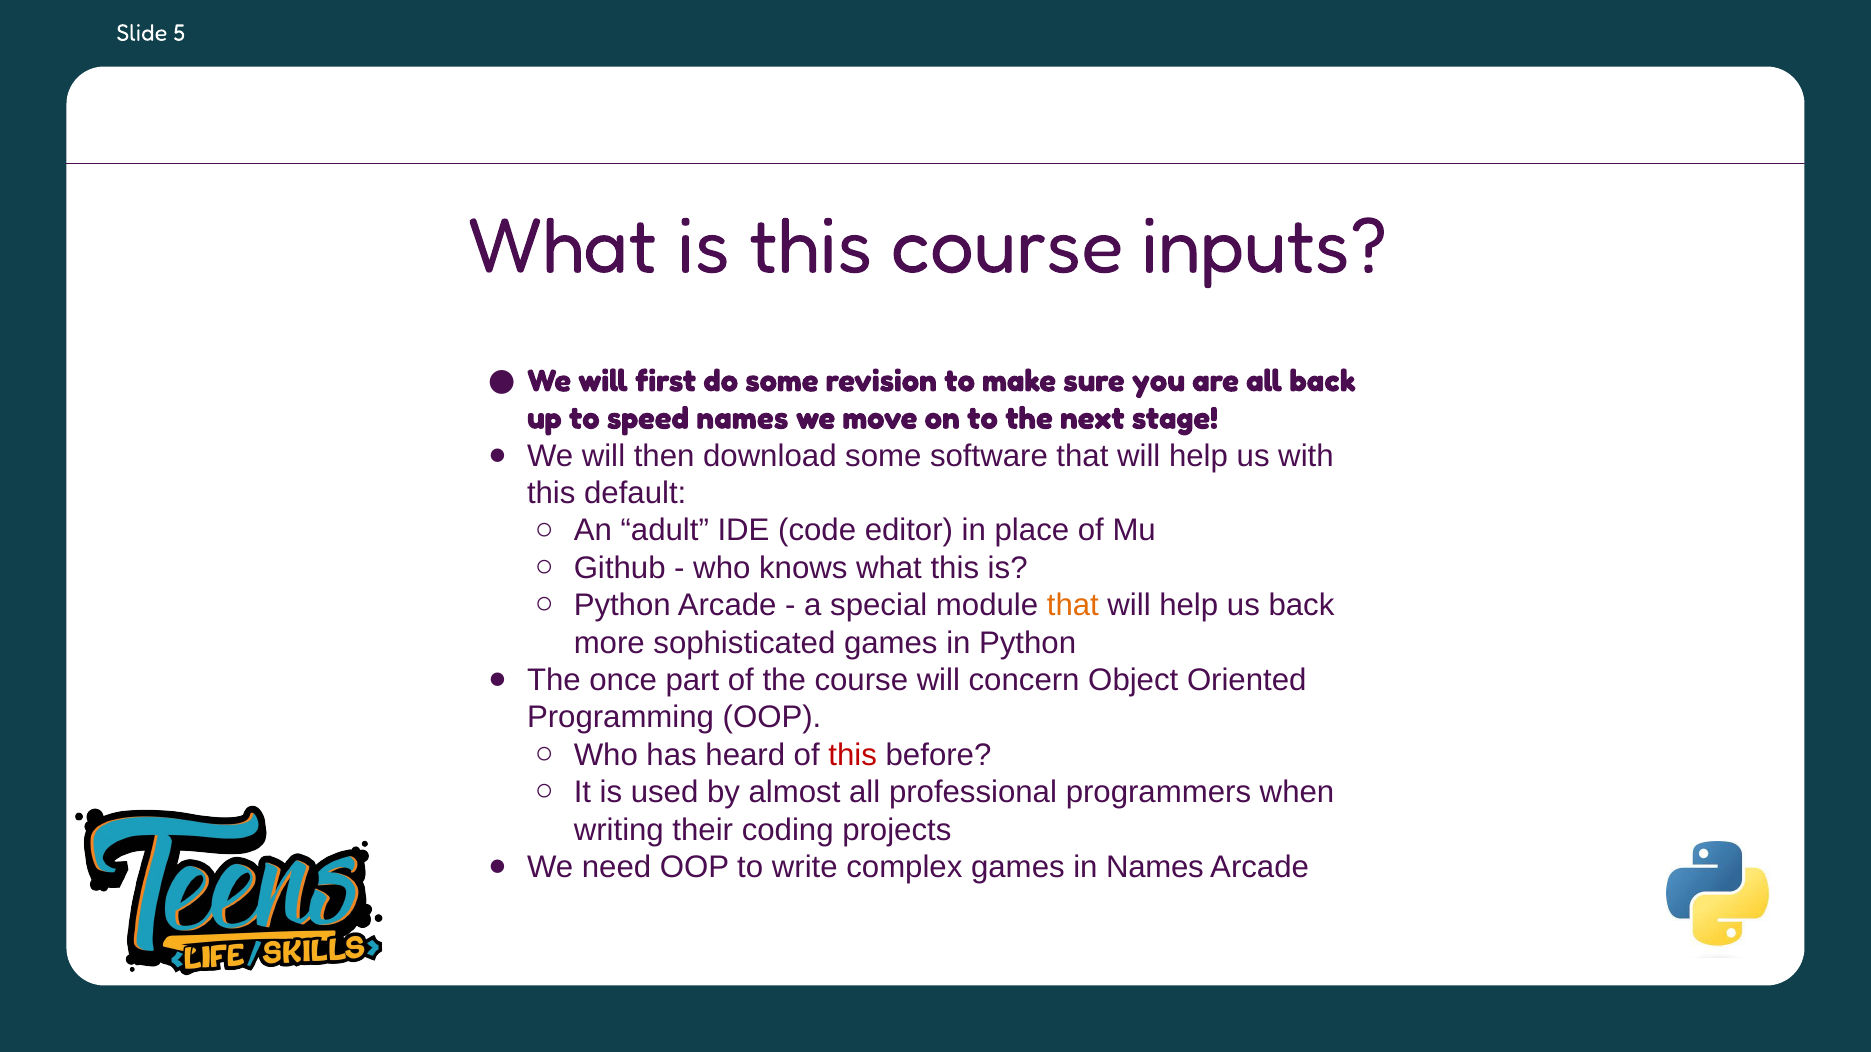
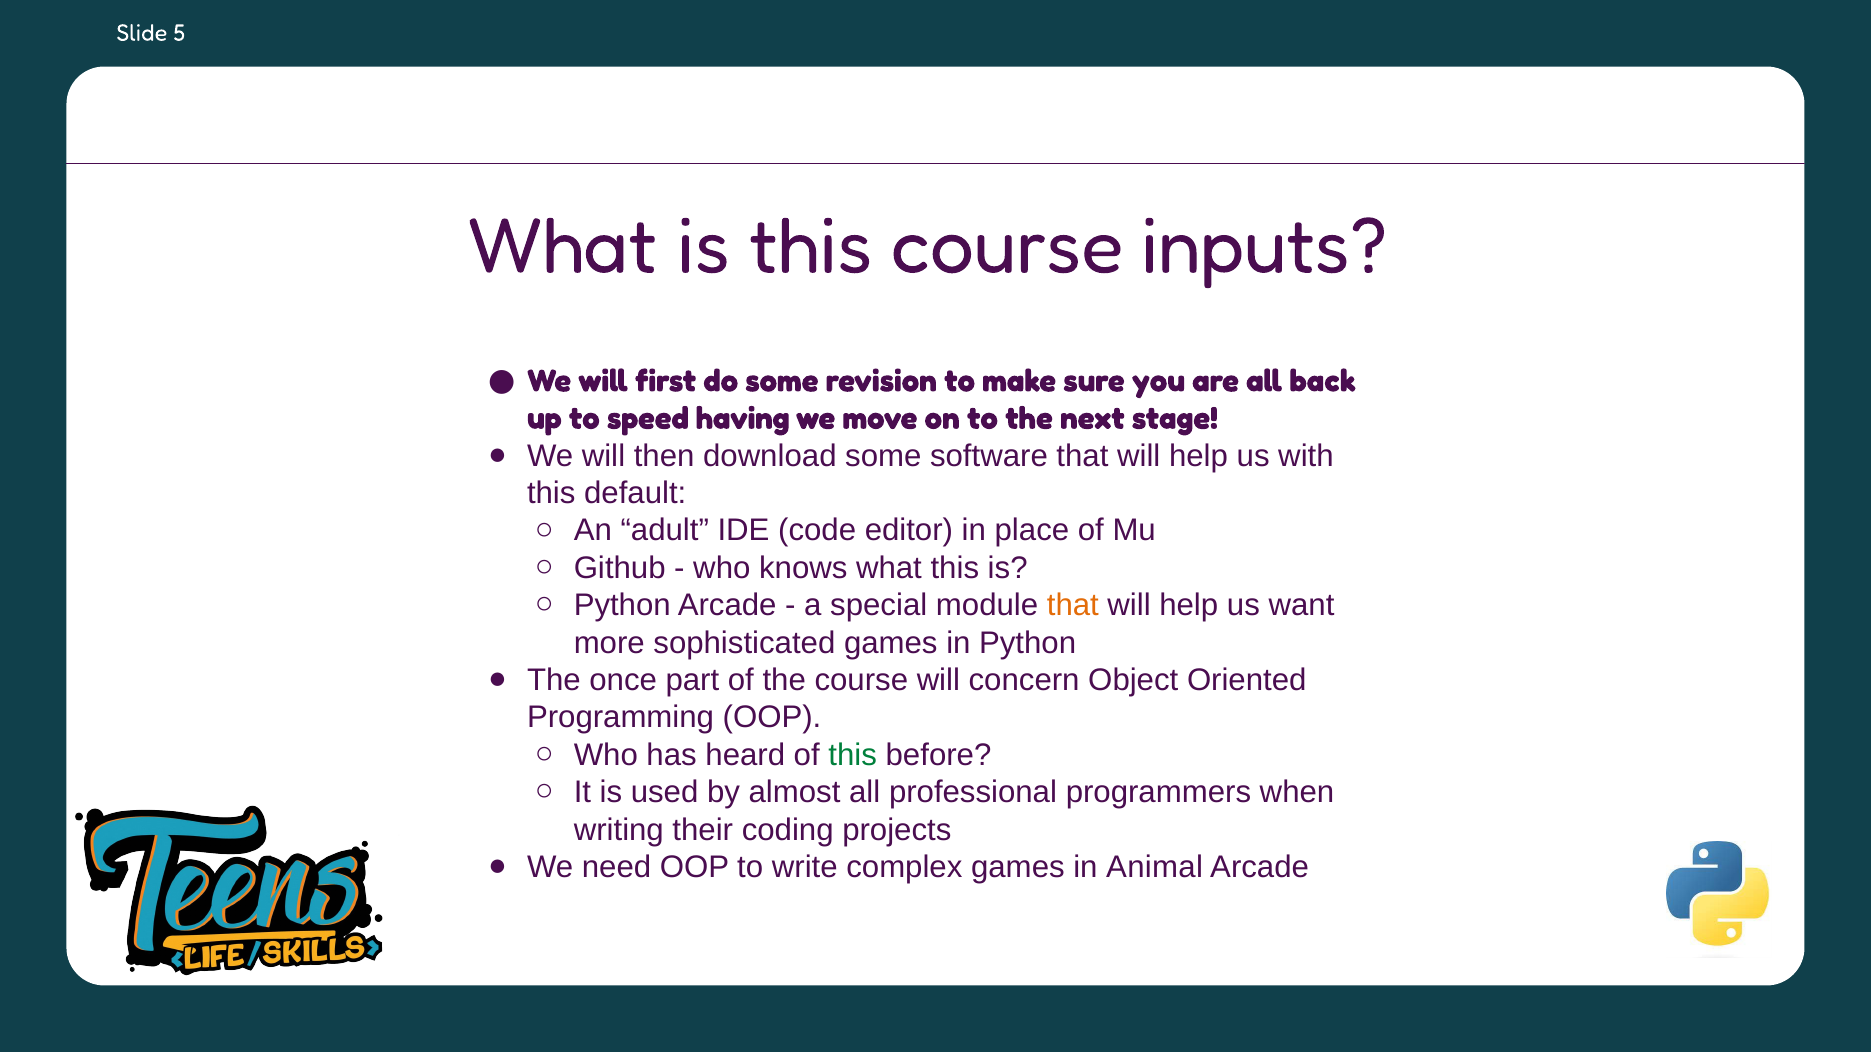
speed names: names -> having
us back: back -> want
this at (853, 755) colour: red -> green
in Names: Names -> Animal
